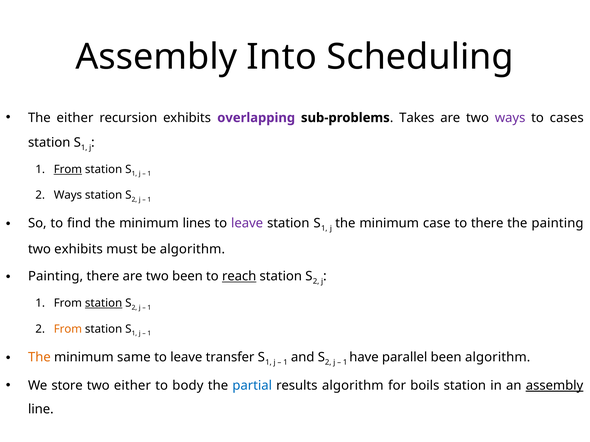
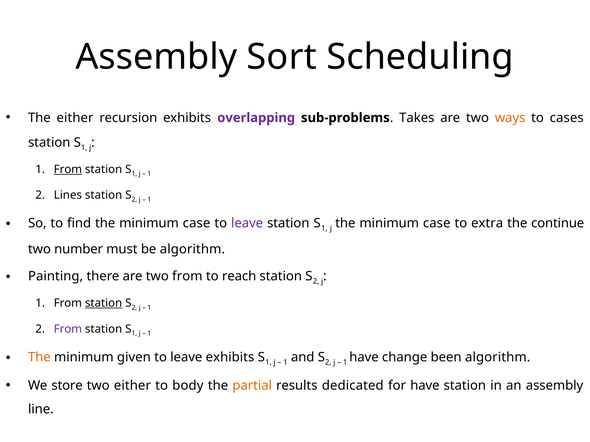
Into: Into -> Sort
ways at (510, 118) colour: purple -> orange
Ways at (68, 195): Ways -> Lines
find the minimum lines: lines -> case
to there: there -> extra
the painting: painting -> continue
two exhibits: exhibits -> number
two been: been -> from
reach underline: present -> none
From at (68, 329) colour: orange -> purple
same: same -> given
leave transfer: transfer -> exhibits
parallel: parallel -> change
partial colour: blue -> orange
results algorithm: algorithm -> dedicated
for boils: boils -> have
assembly at (555, 386) underline: present -> none
